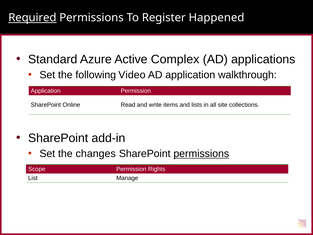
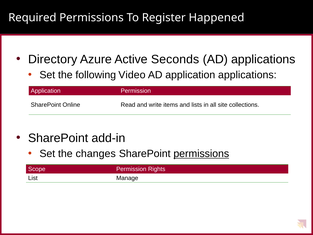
Required underline: present -> none
Standard: Standard -> Directory
Complex: Complex -> Seconds
application walkthrough: walkthrough -> applications
